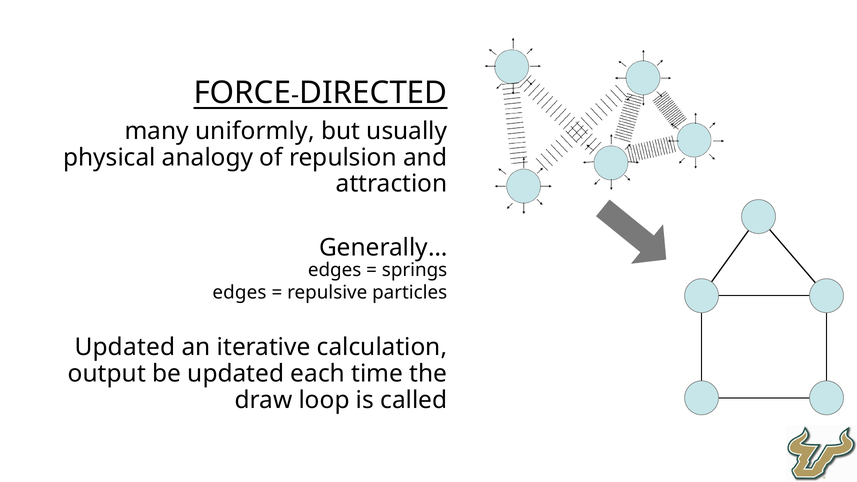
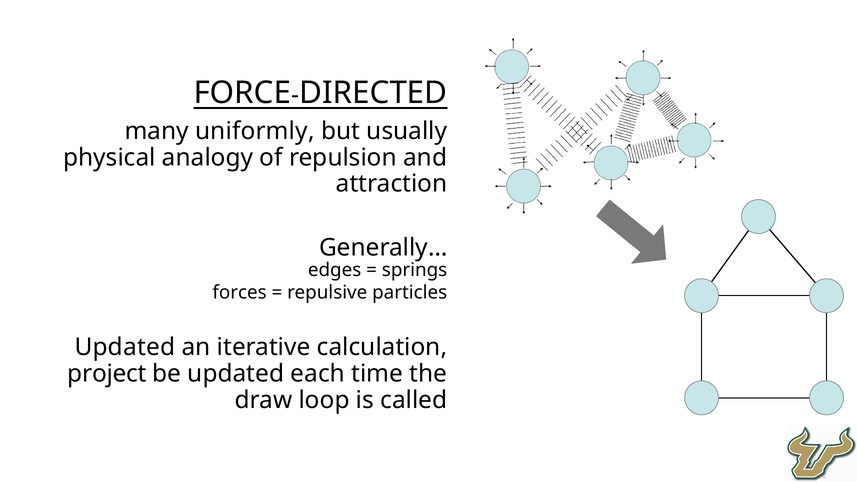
edges at (239, 293): edges -> forces
output: output -> project
